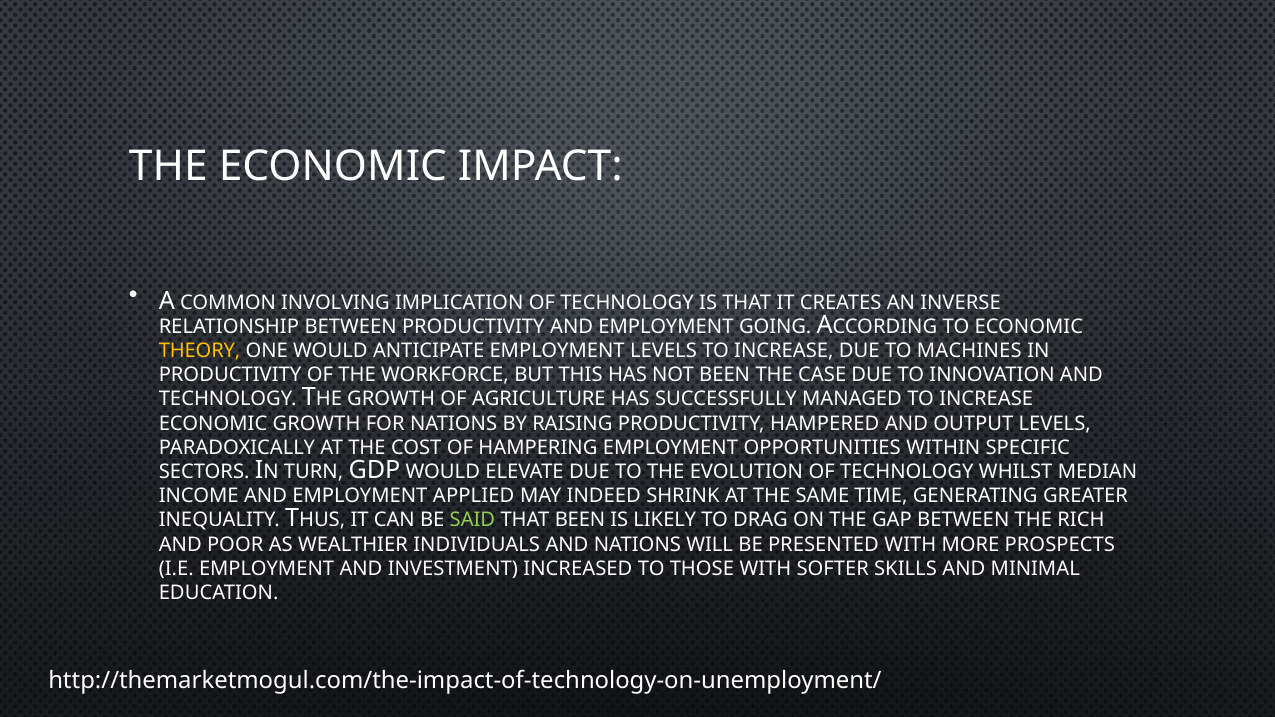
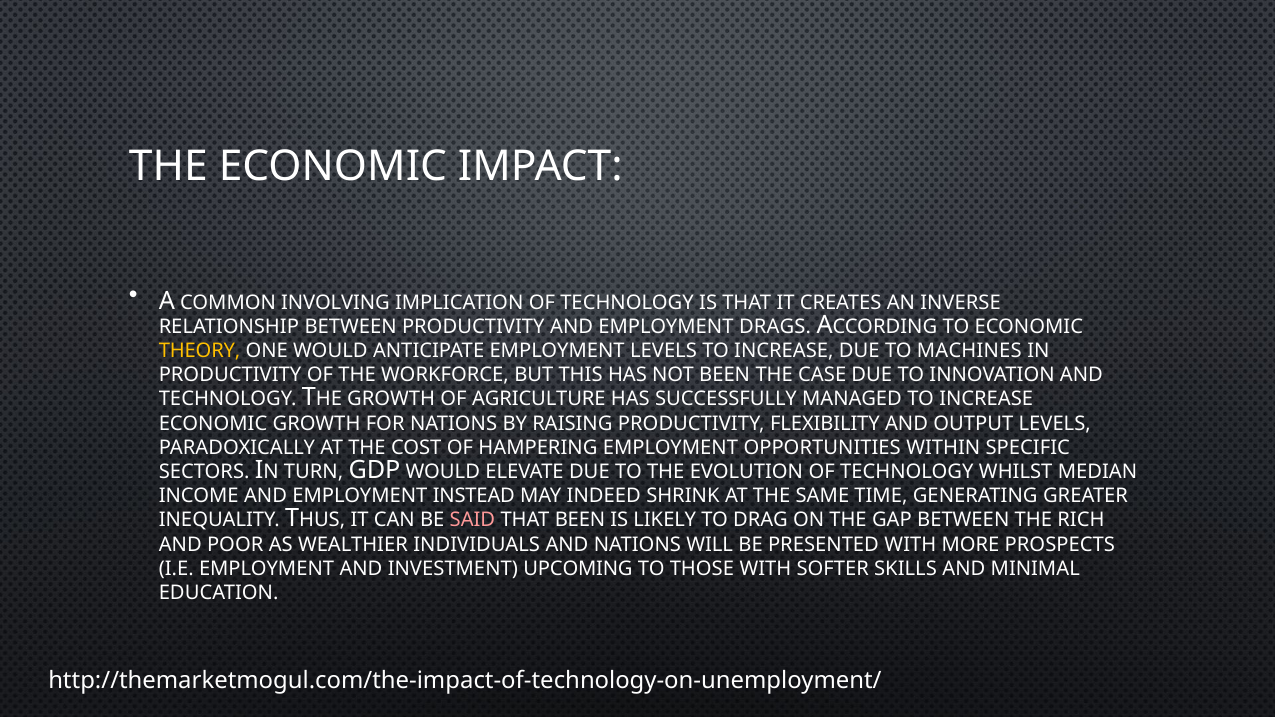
GOING: GOING -> DRAGS
HAMPERED: HAMPERED -> FLEXIBILITY
APPLIED: APPLIED -> INSTEAD
SAID colour: light green -> pink
INCREASED: INCREASED -> UPCOMING
